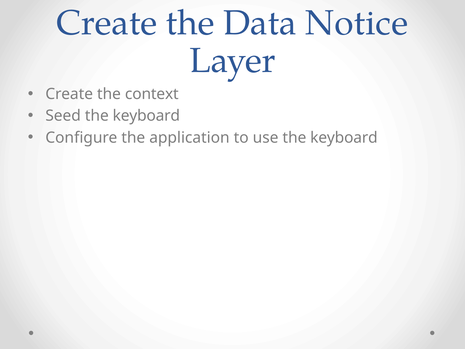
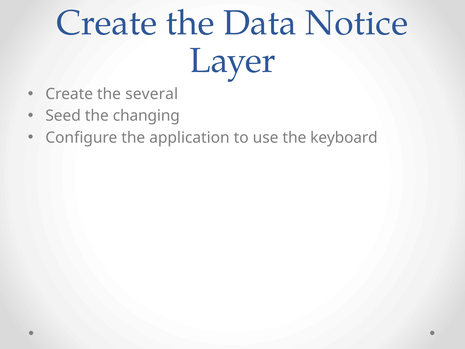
context: context -> several
Seed the keyboard: keyboard -> changing
